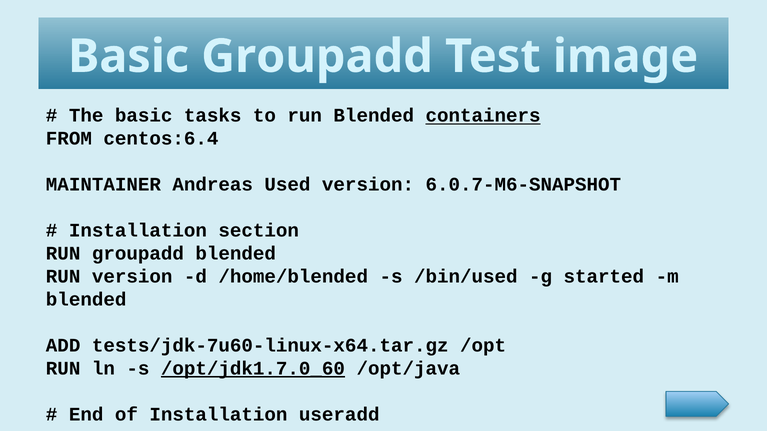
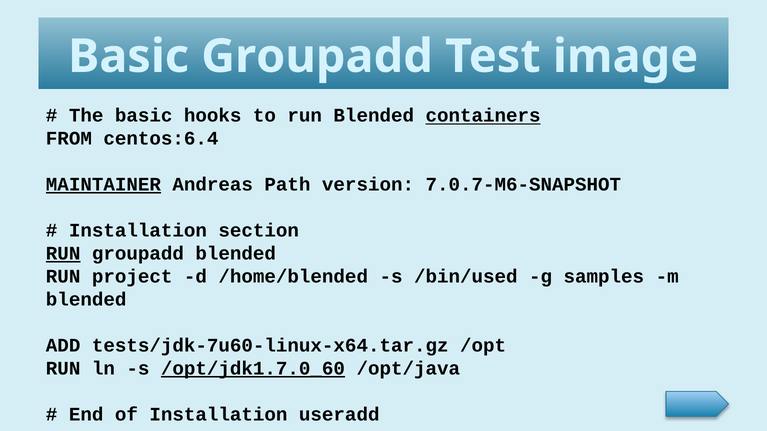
tasks: tasks -> hooks
MAINTAINER underline: none -> present
Used: Used -> Path
6.0.7-M6-SNAPSHOT: 6.0.7-M6-SNAPSHOT -> 7.0.7-M6-SNAPSHOT
RUN at (63, 254) underline: none -> present
RUN version: version -> project
started: started -> samples
